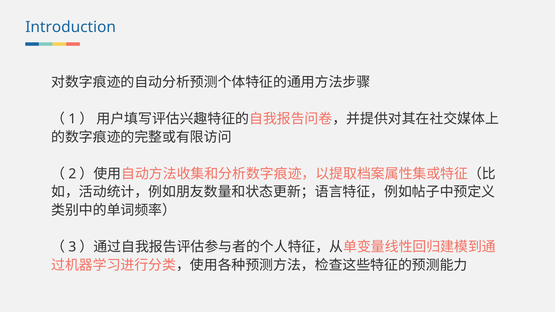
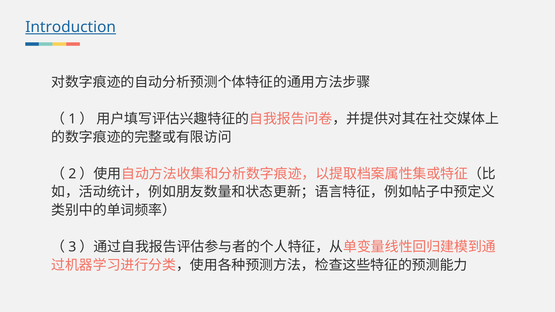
Introduction underline: none -> present
